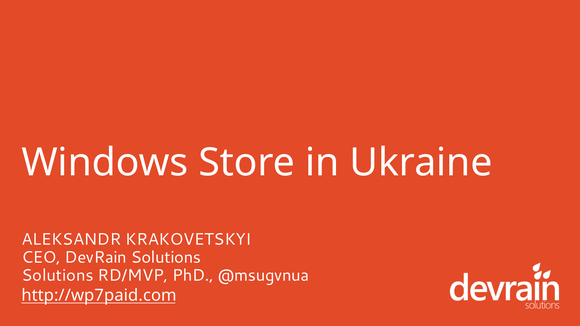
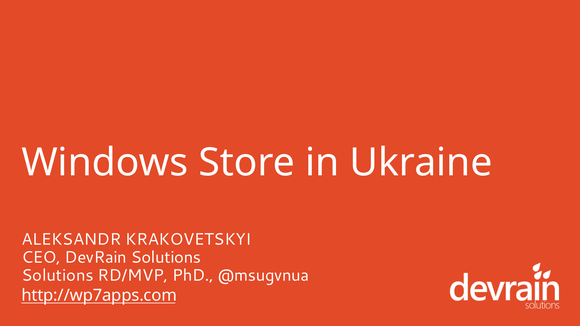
http://wp7paid.com: http://wp7paid.com -> http://wp7apps.com
